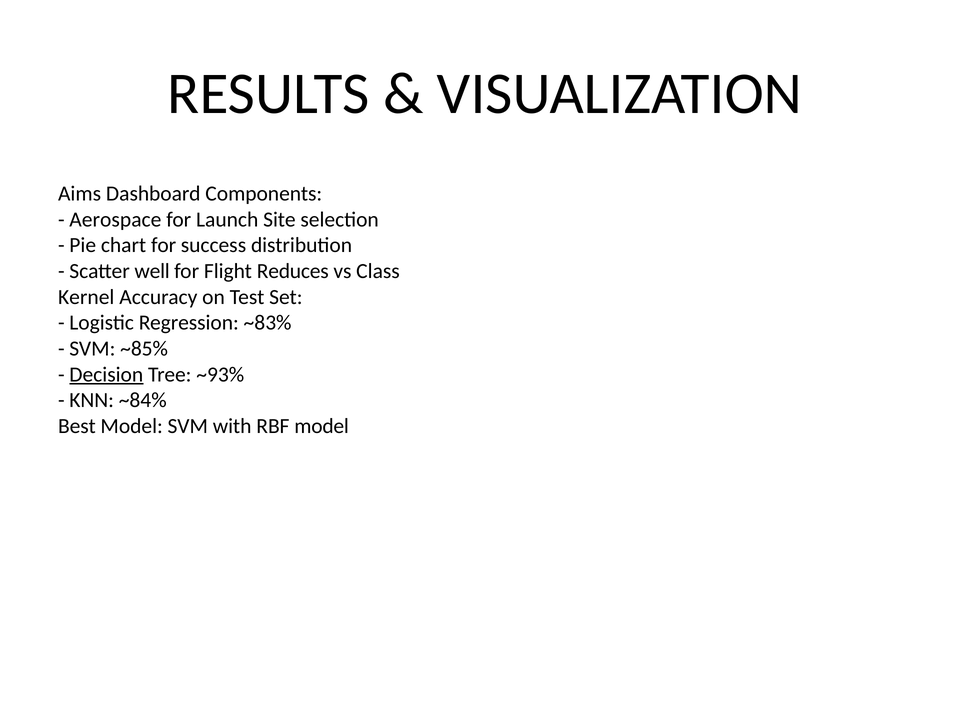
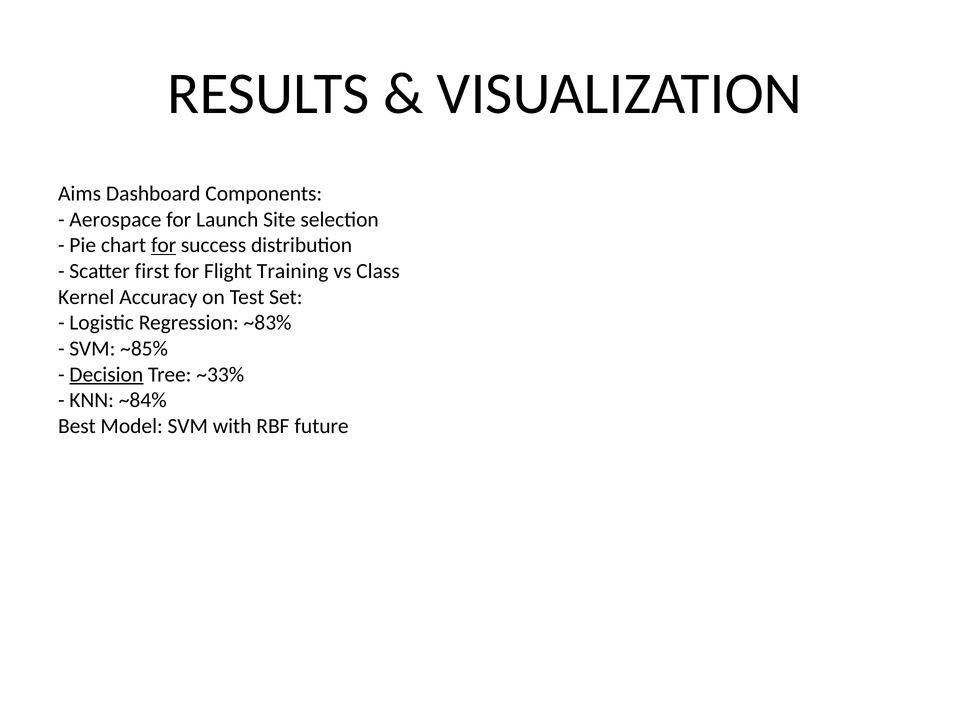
for at (164, 245) underline: none -> present
well: well -> first
Reduces: Reduces -> Training
~93%: ~93% -> ~33%
RBF model: model -> future
